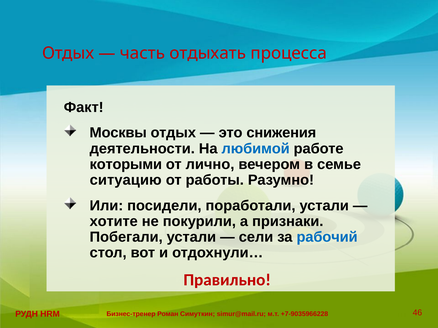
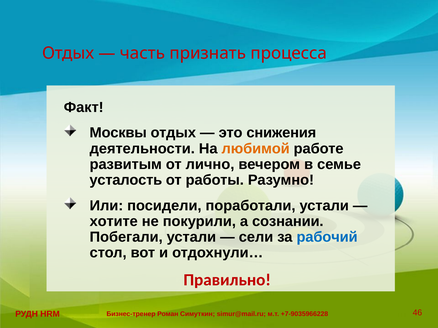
отдыхать: отдыхать -> признать
любимой colour: blue -> orange
которыми: которыми -> развитым
ситуацию: ситуацию -> усталость
признаки: признаки -> сознании
